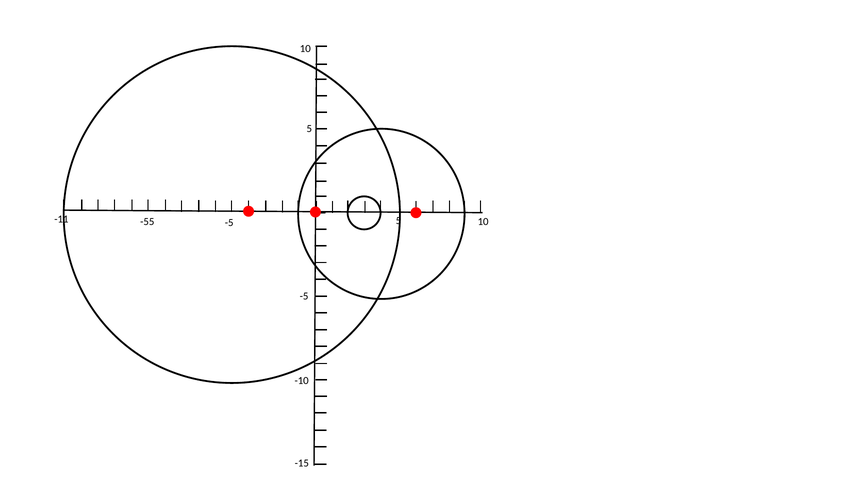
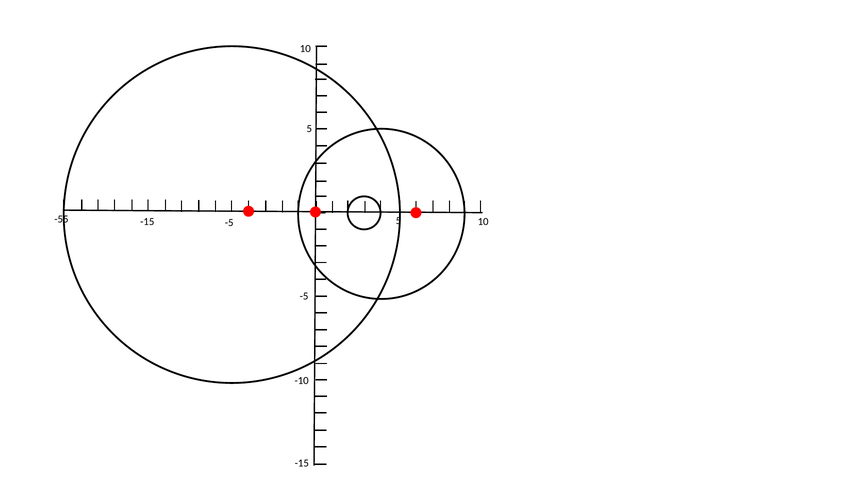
-11: -11 -> -55
-55 at (147, 221): -55 -> -15
